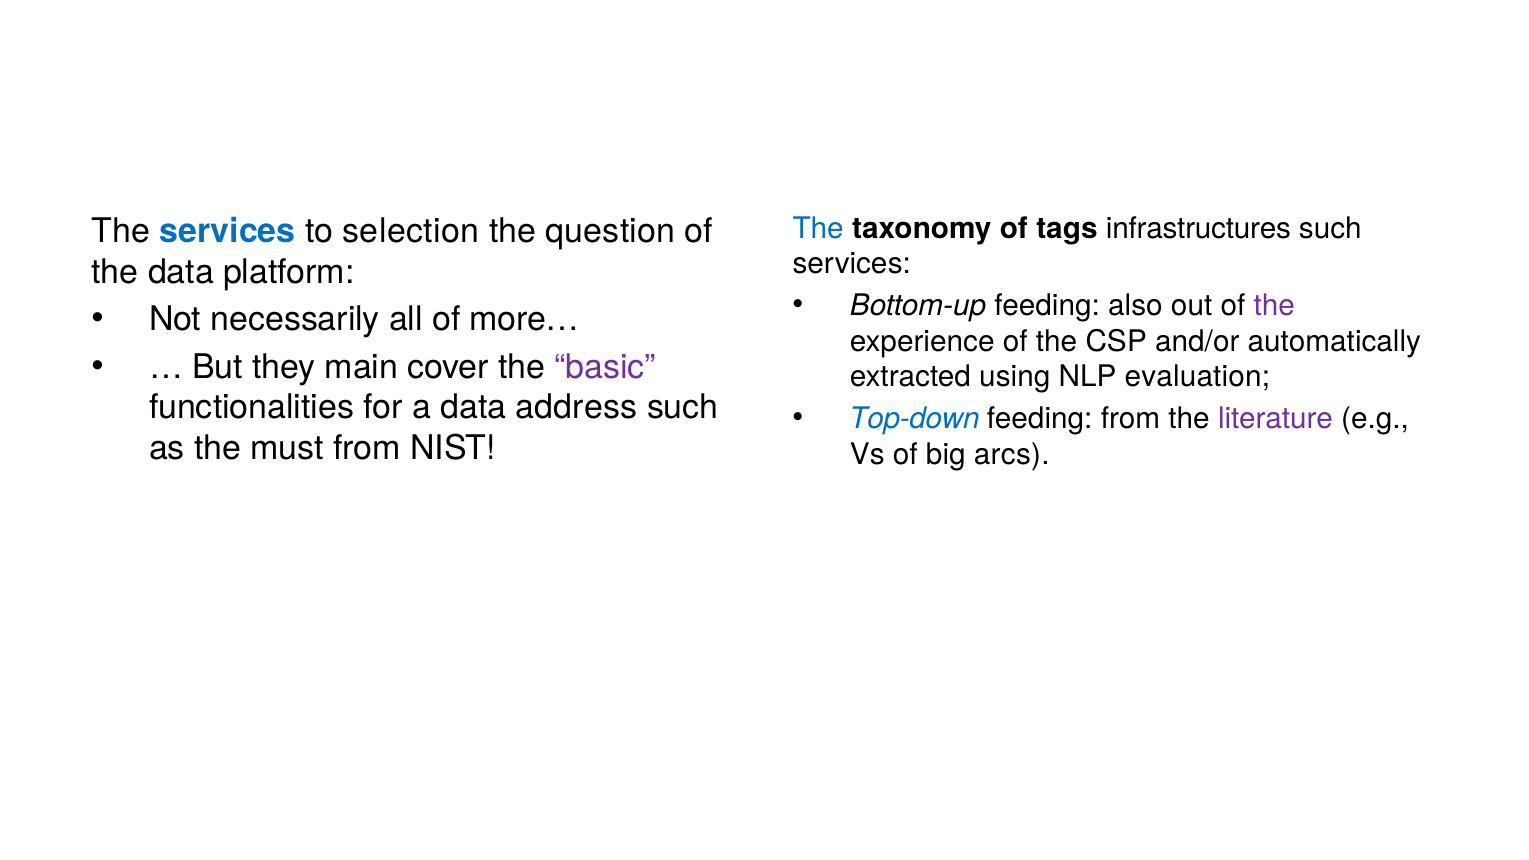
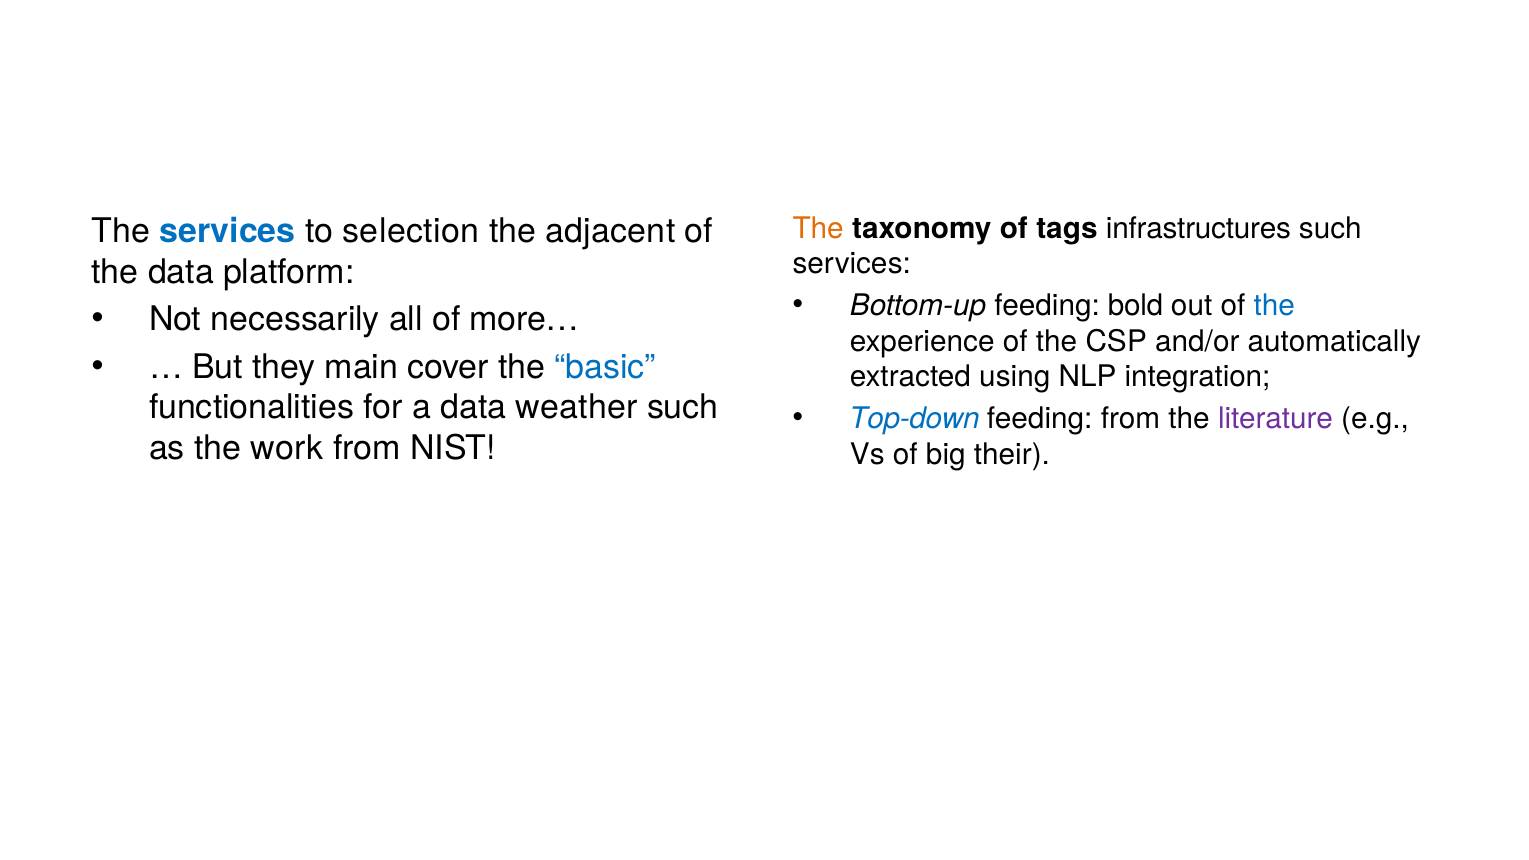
The at (818, 228) colour: blue -> orange
question: question -> adjacent
also: also -> bold
the at (1274, 306) colour: purple -> blue
basic colour: purple -> blue
evaluation: evaluation -> integration
address: address -> weather
must: must -> work
arcs: arcs -> their
